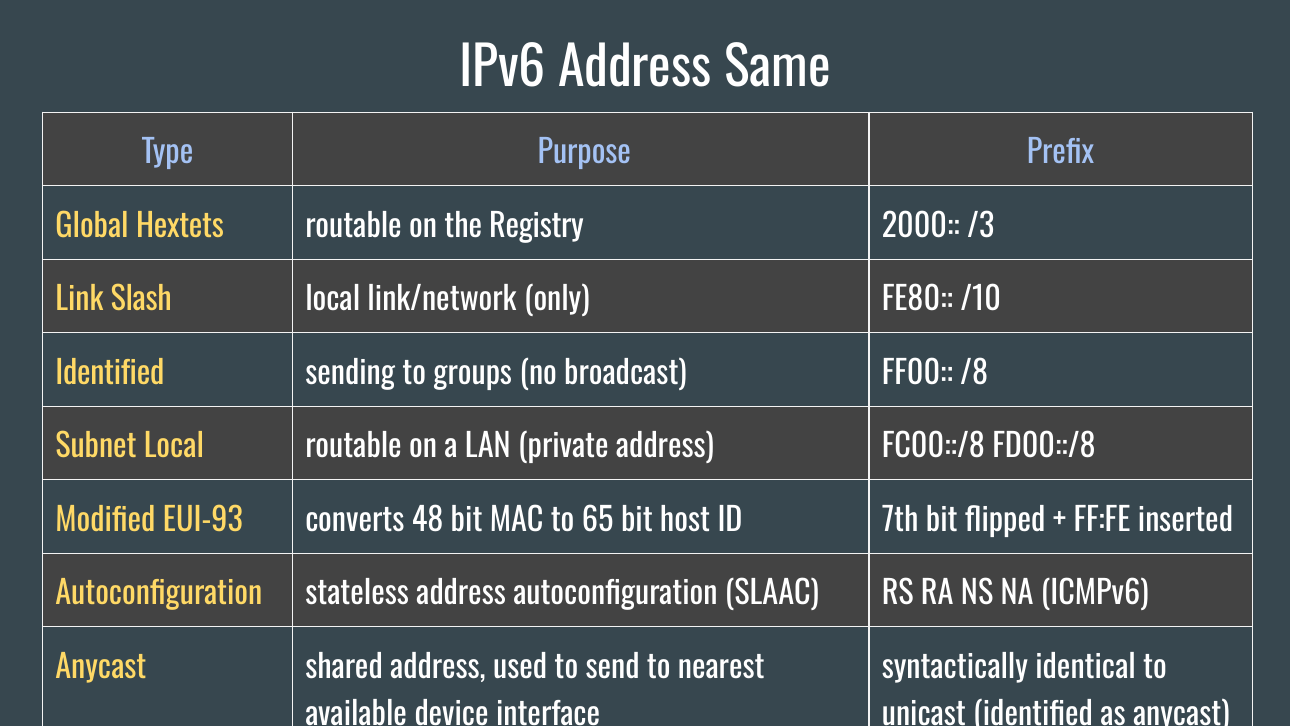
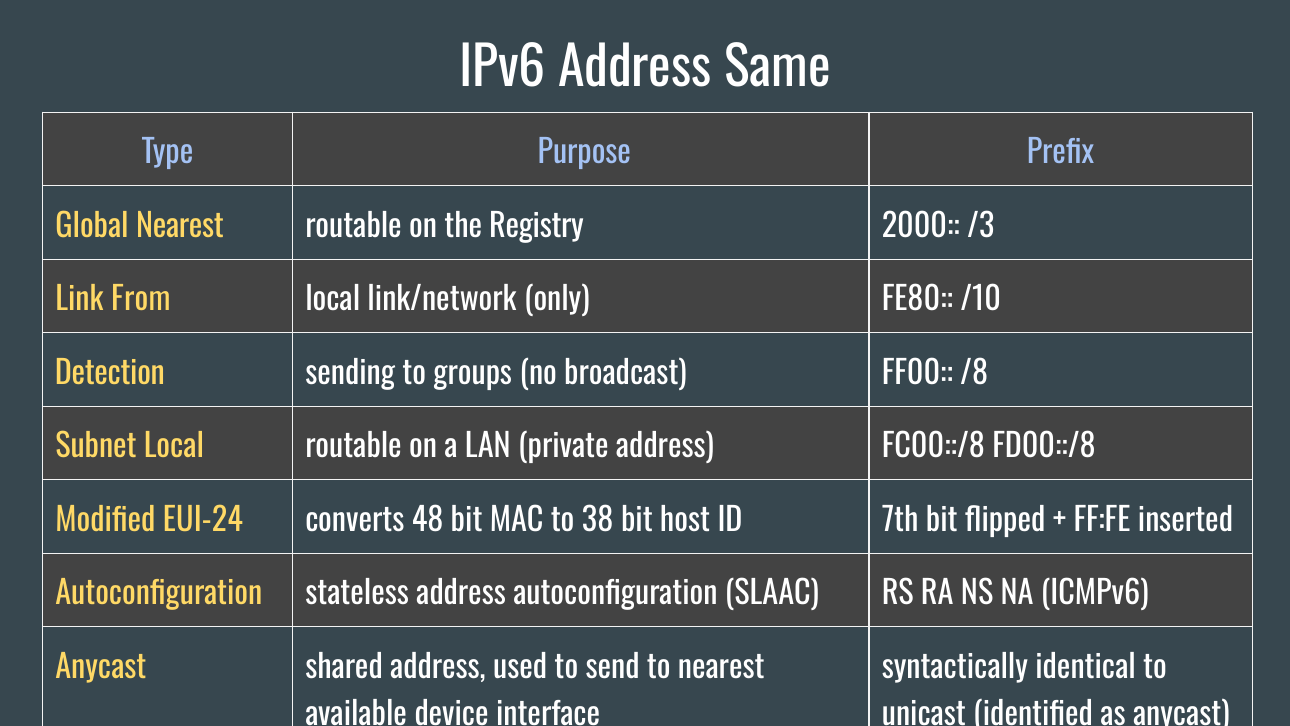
Global Hextets: Hextets -> Nearest
Slash: Slash -> From
Identified at (110, 373): Identified -> Detection
EUI-93: EUI-93 -> EUI-24
65: 65 -> 38
